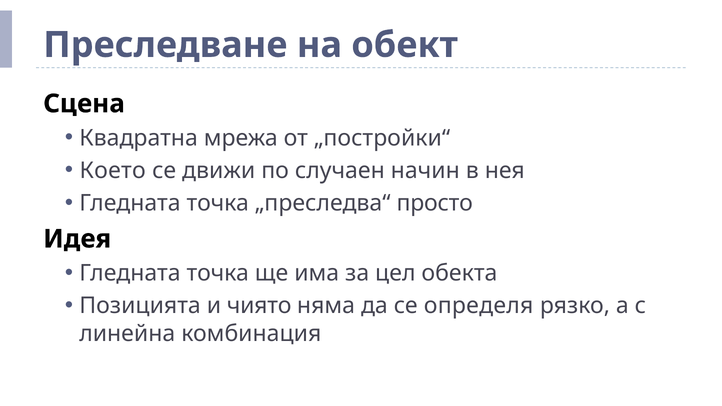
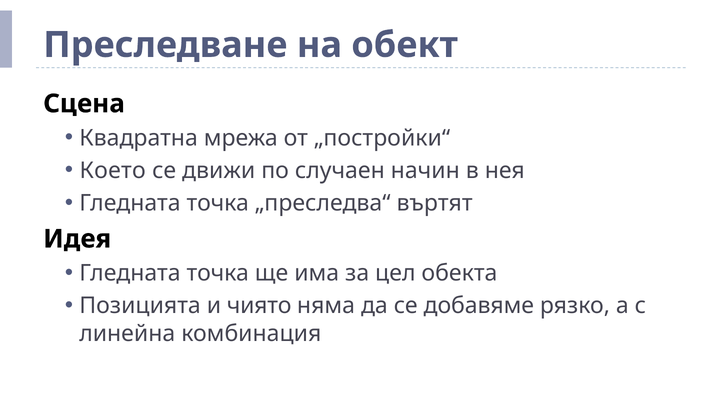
просто: просто -> въртят
определя: определя -> добавяме
